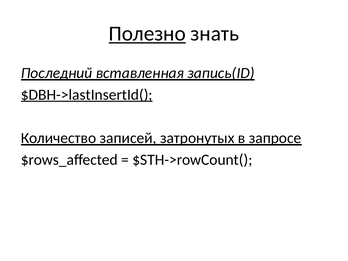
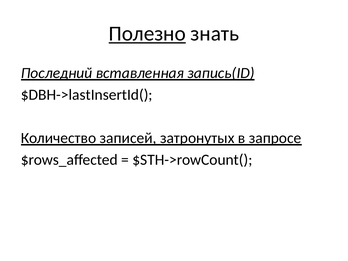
$DBH->lastInsertId( underline: present -> none
